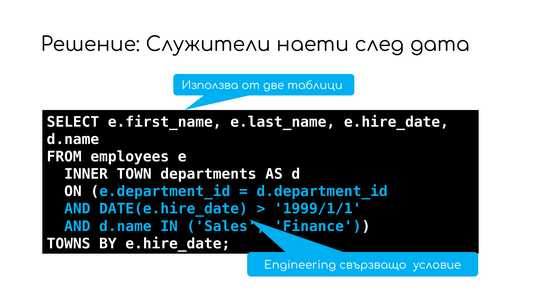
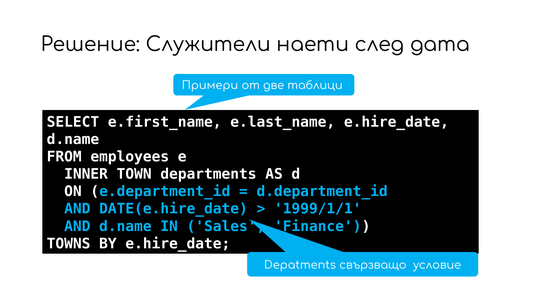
Използва: Използва -> Примери
Engineering: Engineering -> Depatments
